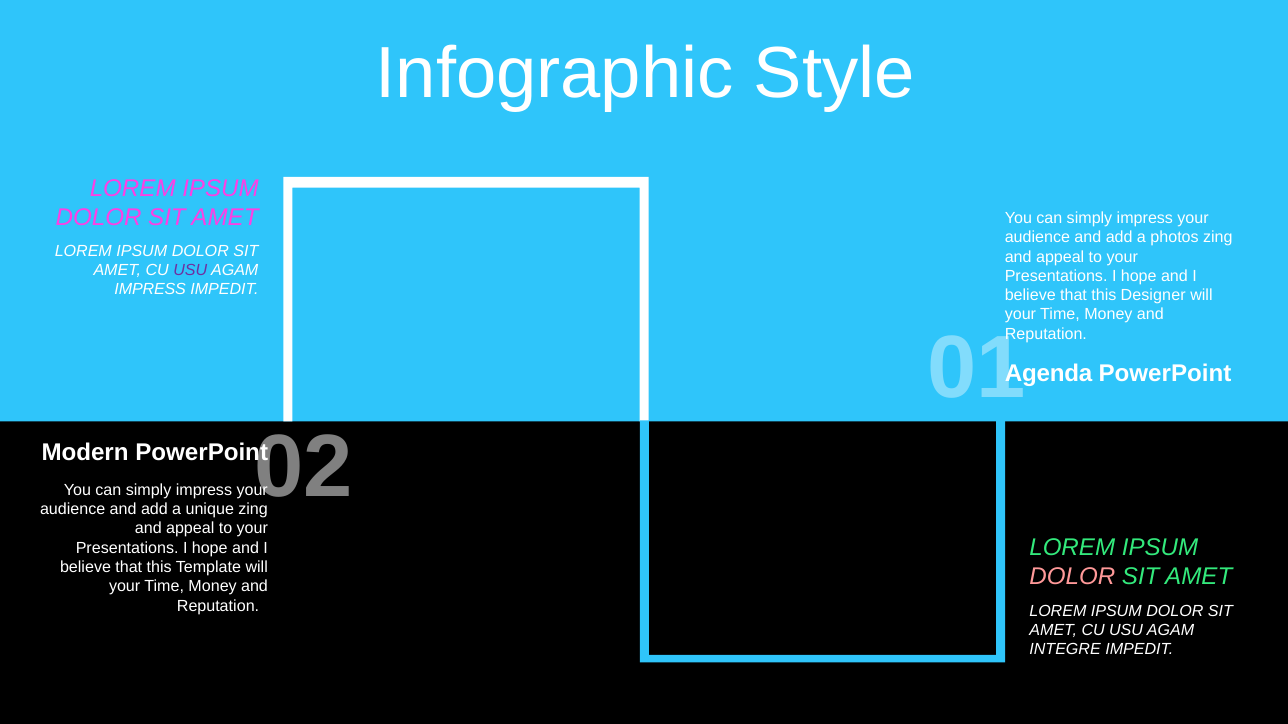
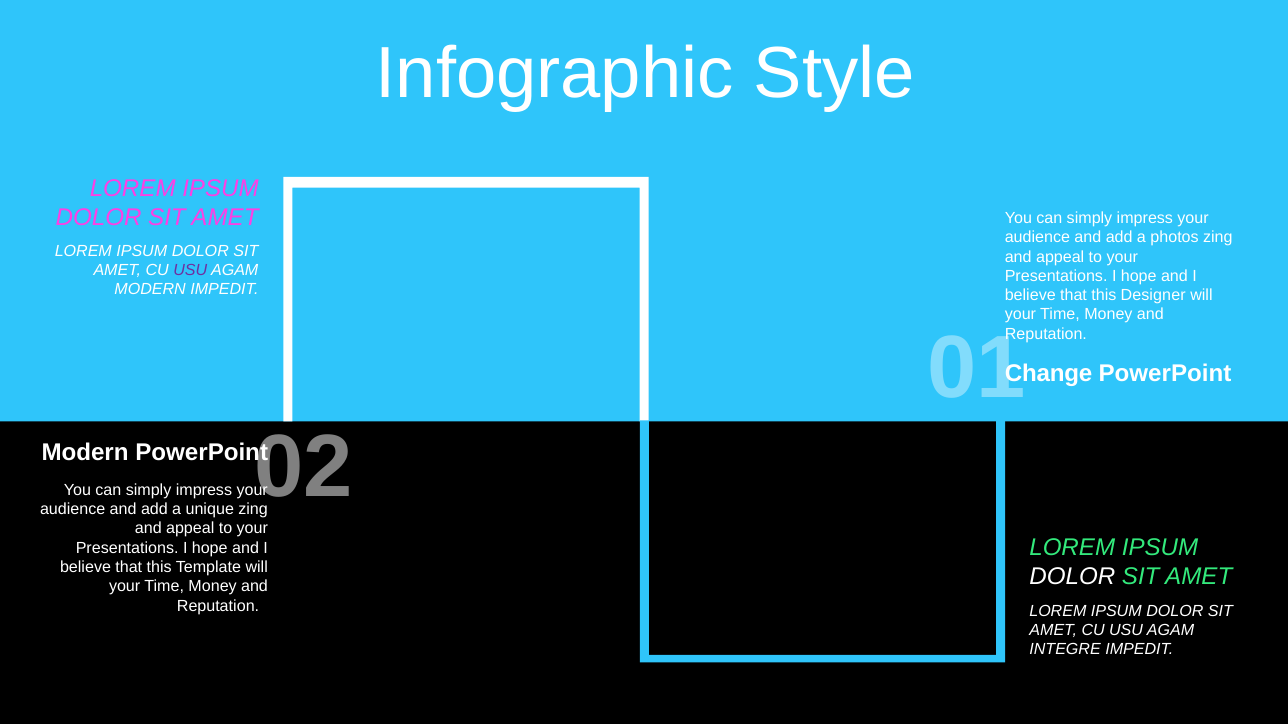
IMPRESS at (150, 290): IMPRESS -> MODERN
Agenda: Agenda -> Change
DOLOR at (1072, 577) colour: pink -> white
